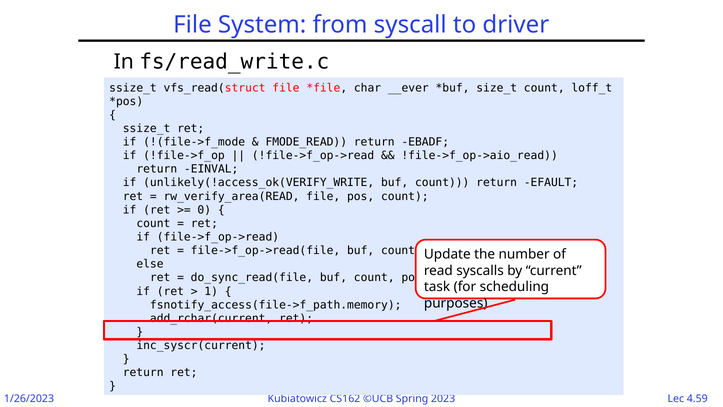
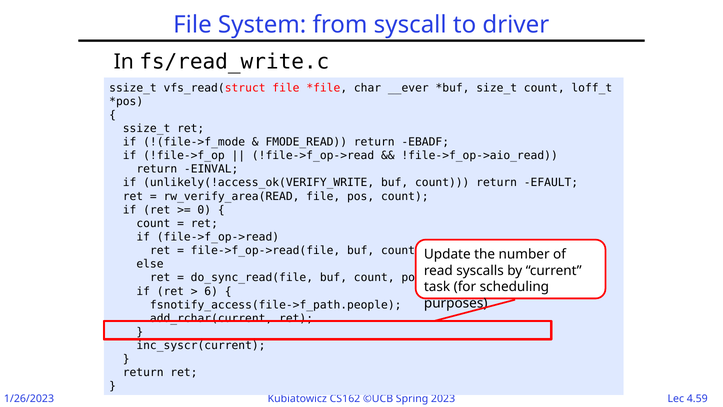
1: 1 -> 6
fsnotify_access(file->f_path.memory: fsnotify_access(file->f_path.memory -> fsnotify_access(file->f_path.people
